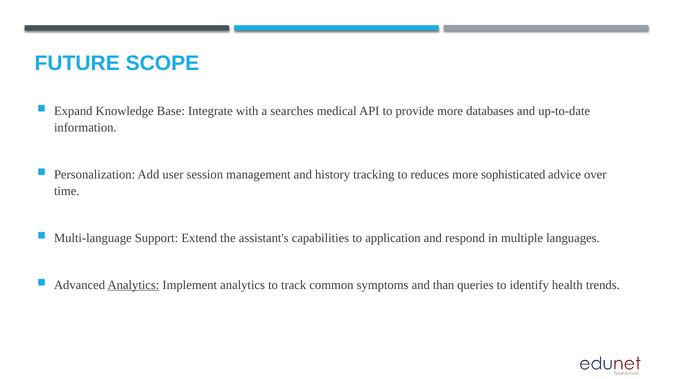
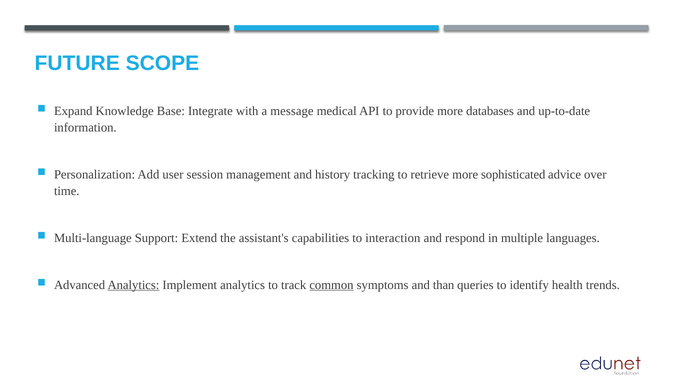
searches: searches -> message
reduces: reduces -> retrieve
application: application -> interaction
common underline: none -> present
